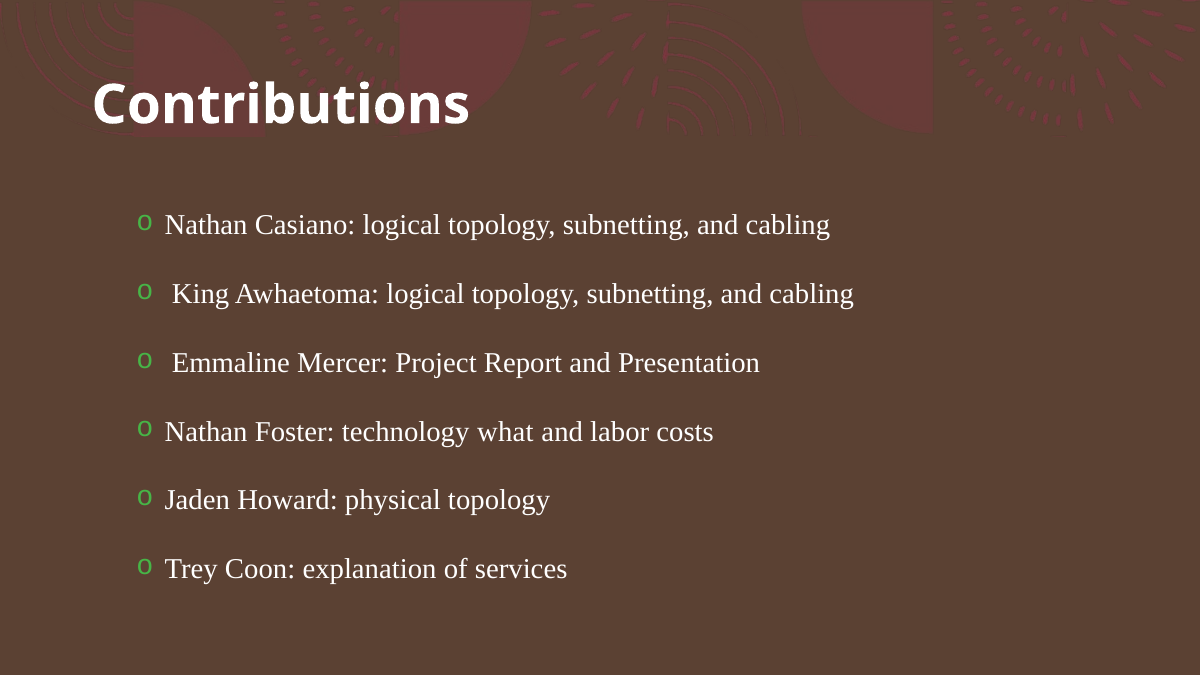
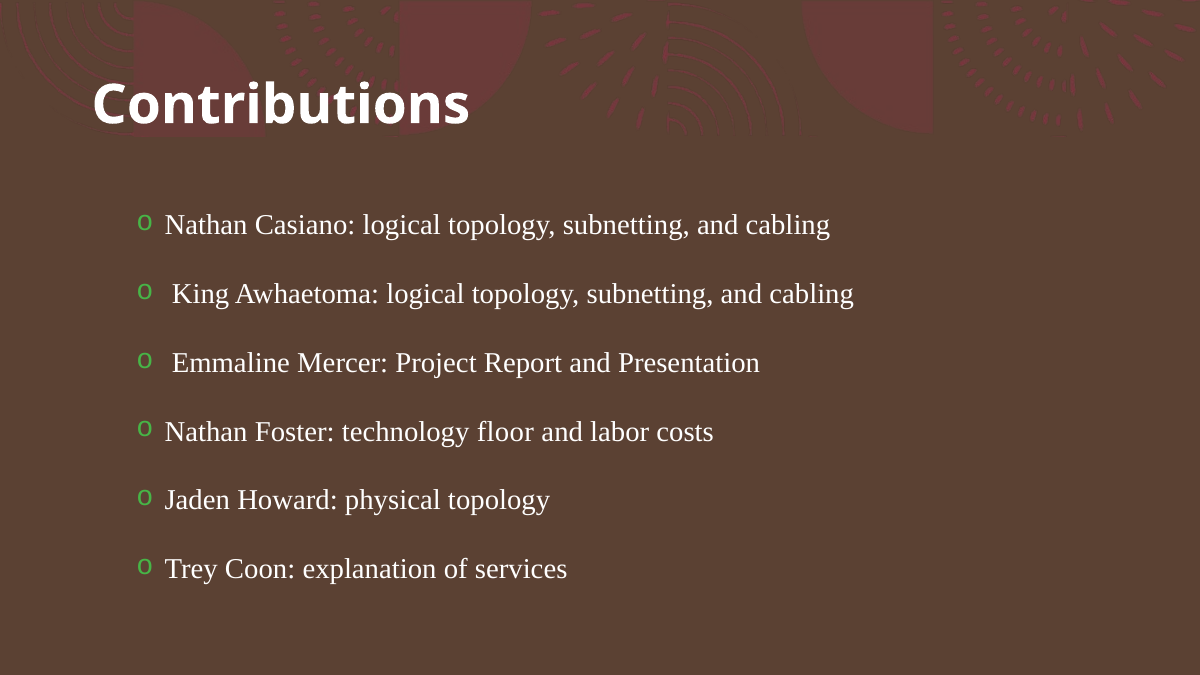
what: what -> floor
